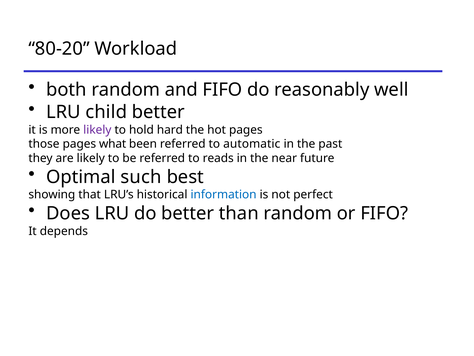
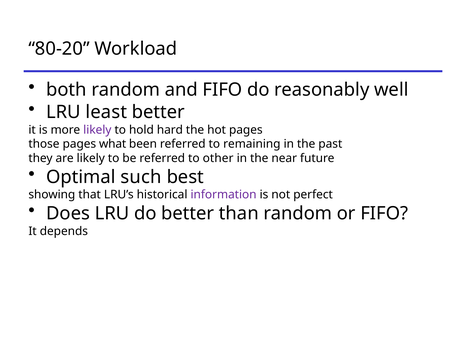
child: child -> least
automatic: automatic -> remaining
reads: reads -> other
information colour: blue -> purple
